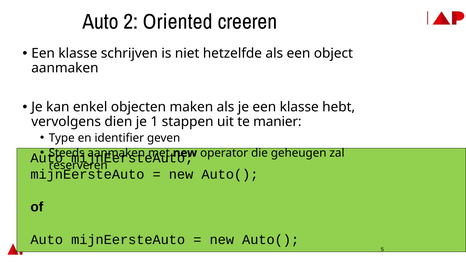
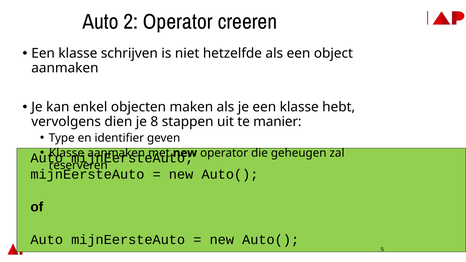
2 Oriented: Oriented -> Operator
1: 1 -> 8
Steeds at (67, 153): Steeds -> Klasse
